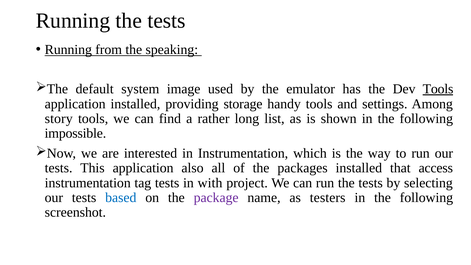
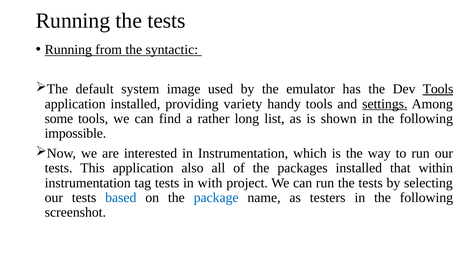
speaking: speaking -> syntactic
storage: storage -> variety
settings underline: none -> present
story: story -> some
access: access -> within
package colour: purple -> blue
